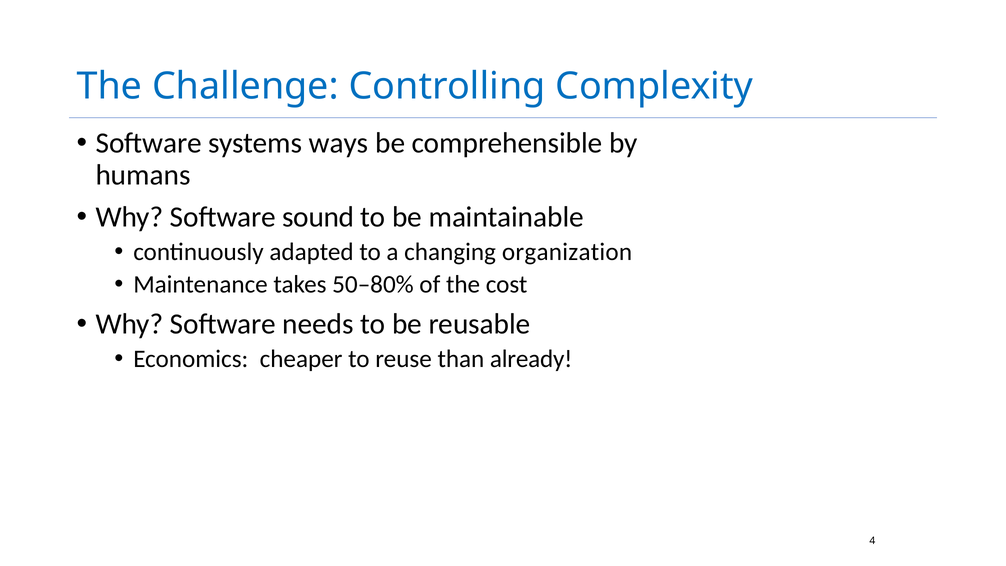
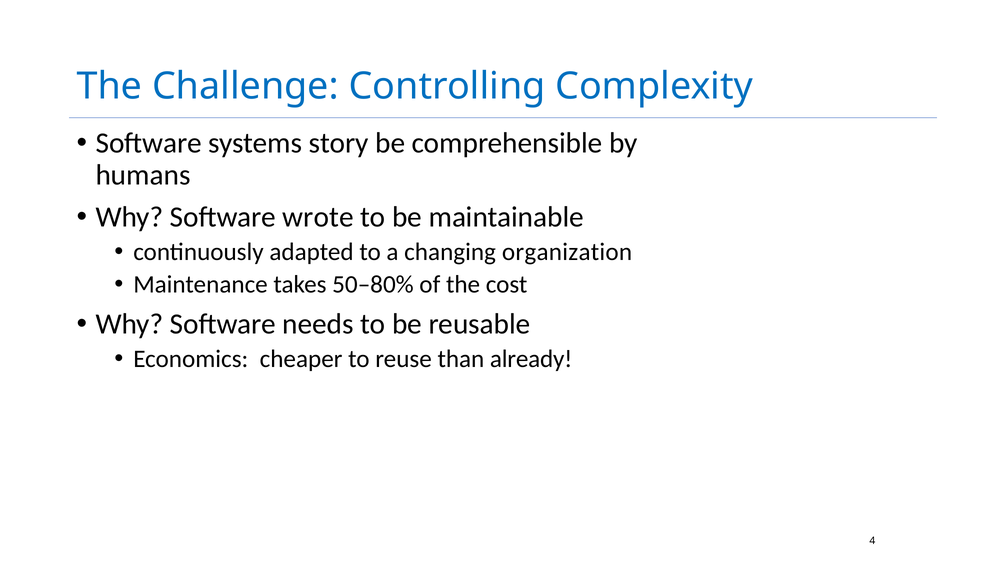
ways: ways -> story
sound: sound -> wrote
